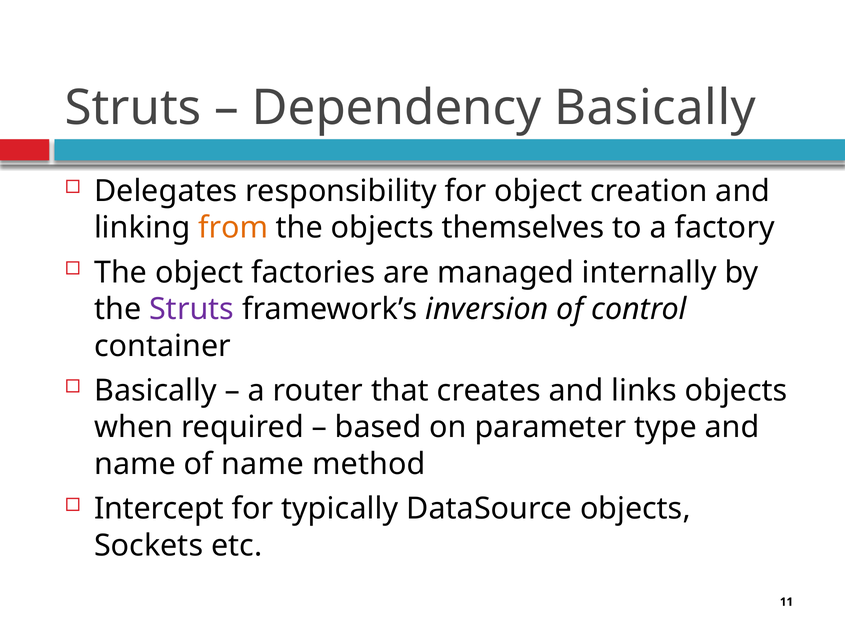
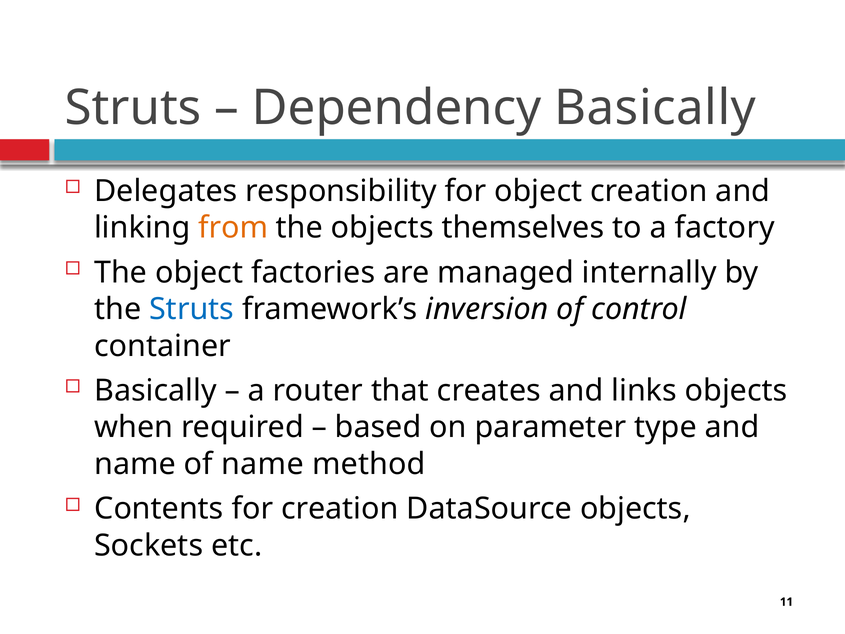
Struts at (192, 309) colour: purple -> blue
Intercept: Intercept -> Contents
for typically: typically -> creation
